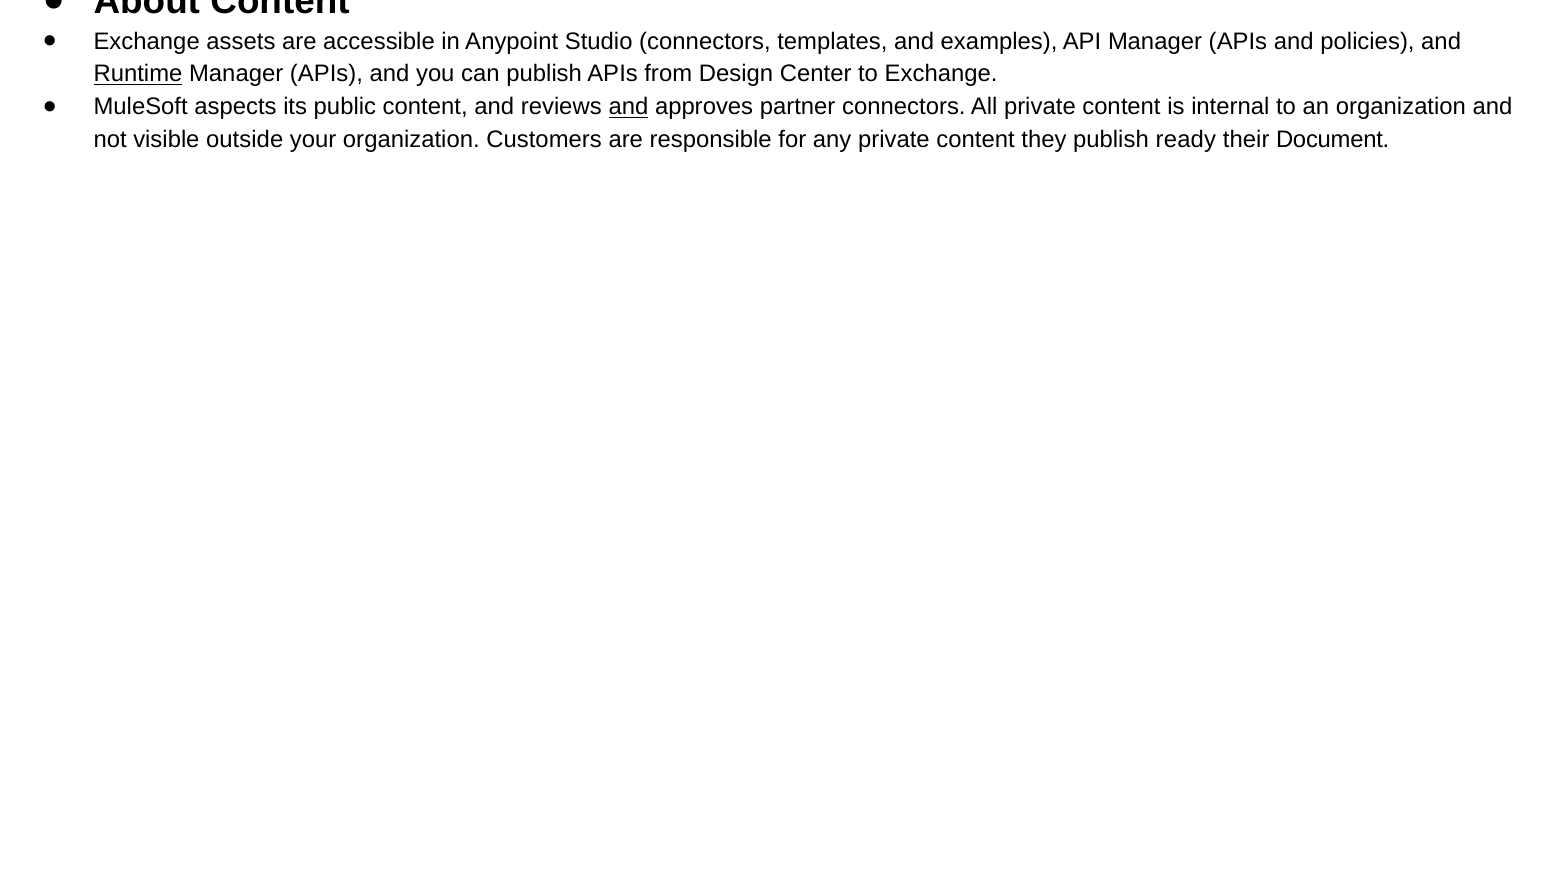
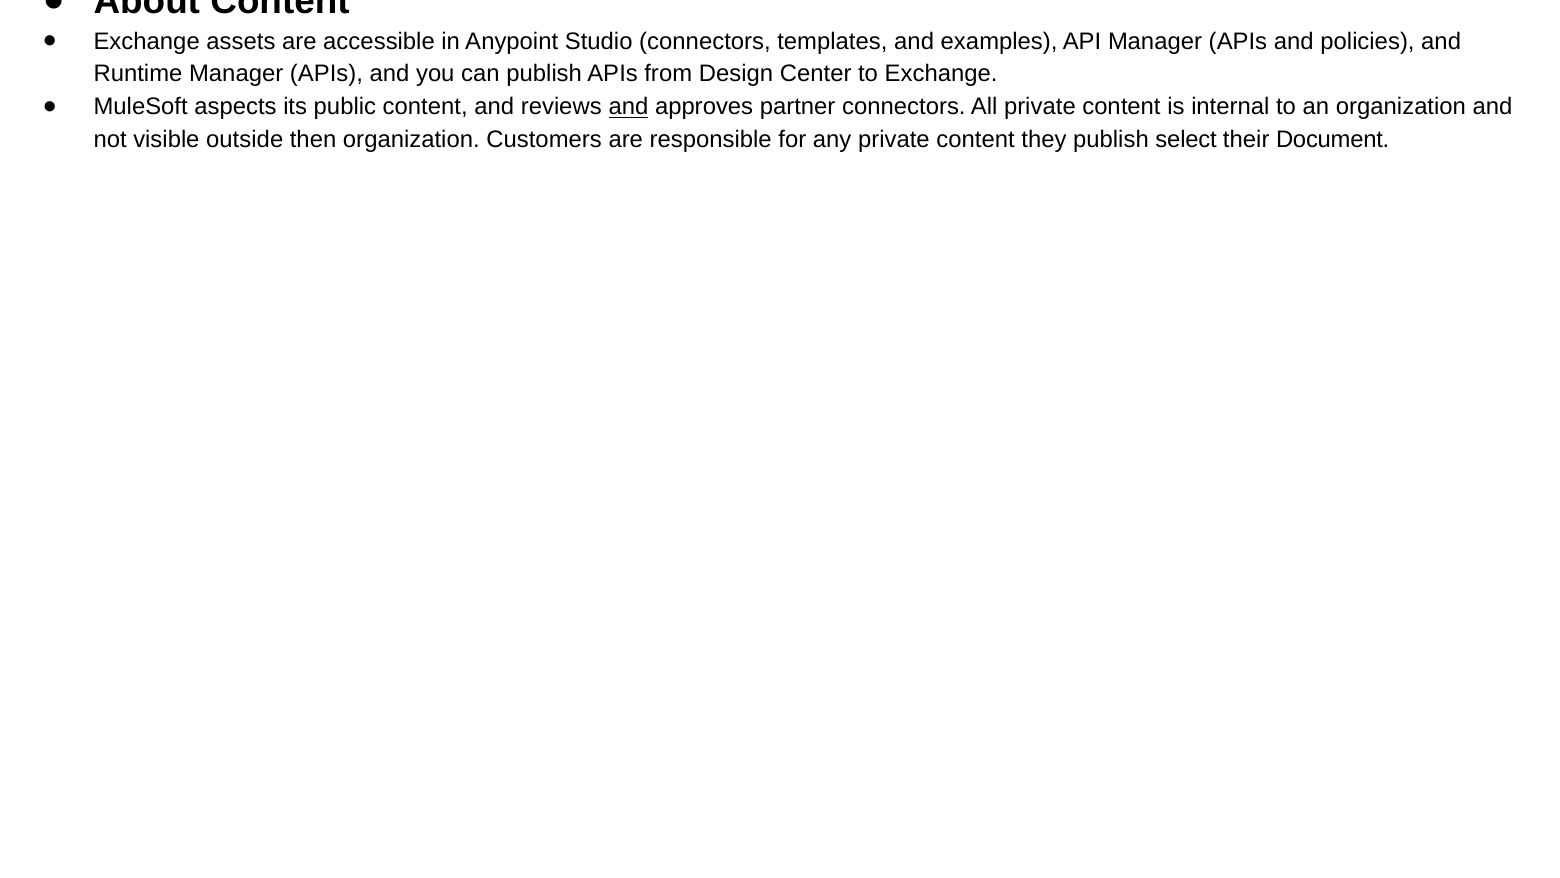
Runtime underline: present -> none
your: your -> then
ready: ready -> select
